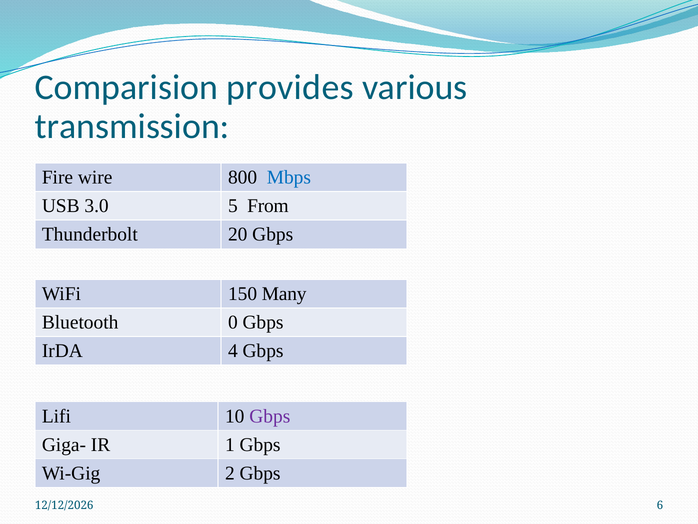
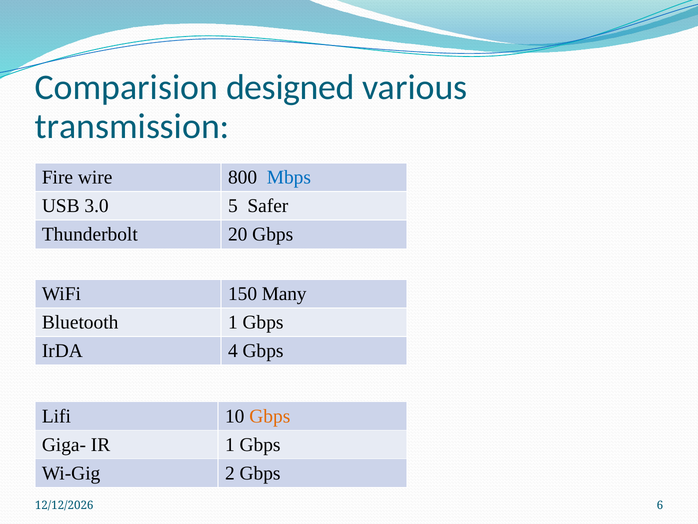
provides: provides -> designed
From: From -> Safer
Bluetooth 0: 0 -> 1
Gbps at (270, 416) colour: purple -> orange
